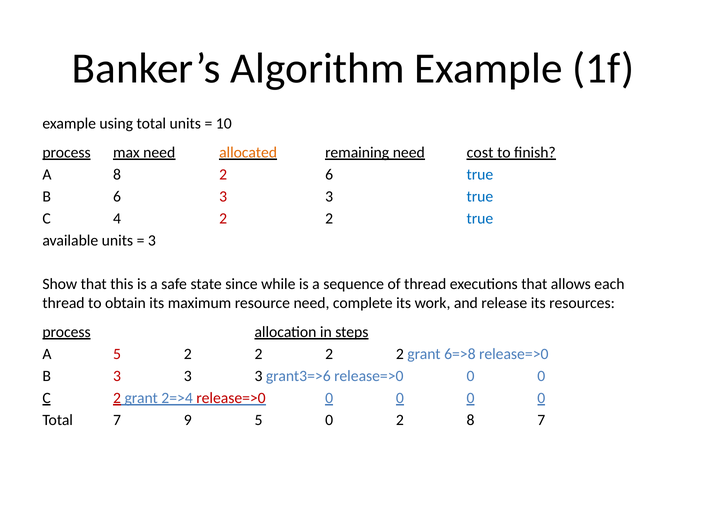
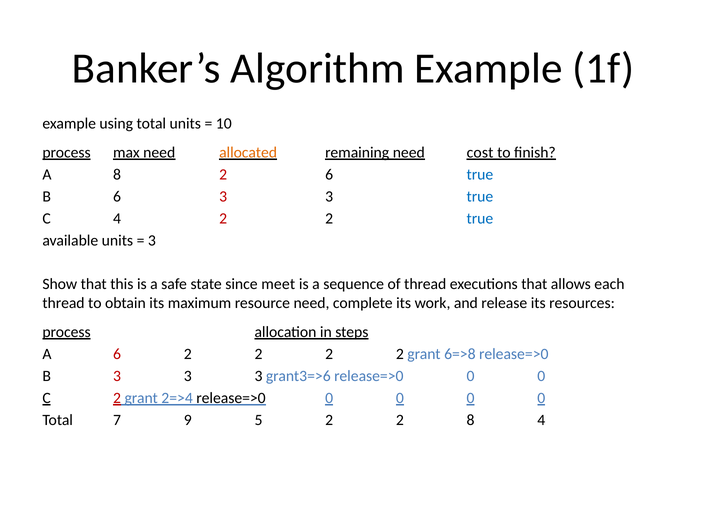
while: while -> meet
A 5: 5 -> 6
release=>0 at (231, 398) colour: red -> black
5 0: 0 -> 2
8 7: 7 -> 4
